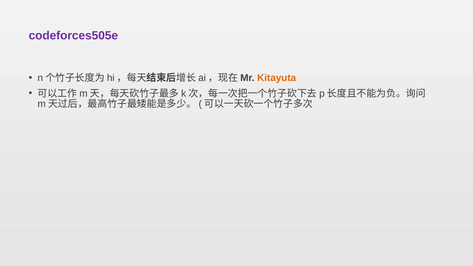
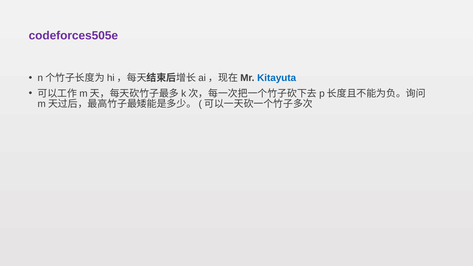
Kitayuta colour: orange -> blue
